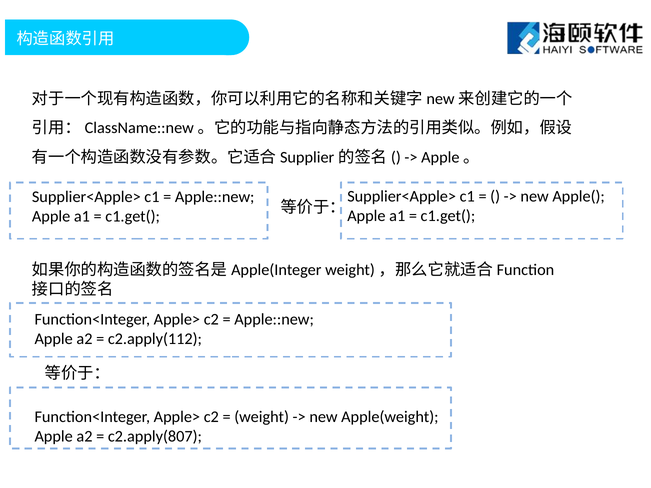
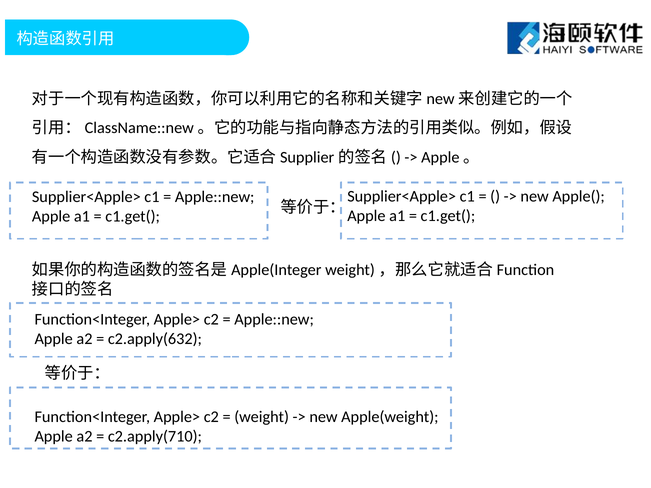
c2.apply(112: c2.apply(112 -> c2.apply(632
c2.apply(807: c2.apply(807 -> c2.apply(710
